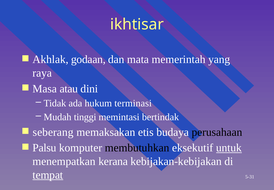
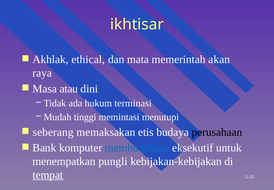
godaan: godaan -> ethical
yang: yang -> akan
bertindak: bertindak -> menutupi
Palsu: Palsu -> Bank
membutuhkan colour: black -> blue
untuk underline: present -> none
kerana: kerana -> pungli
